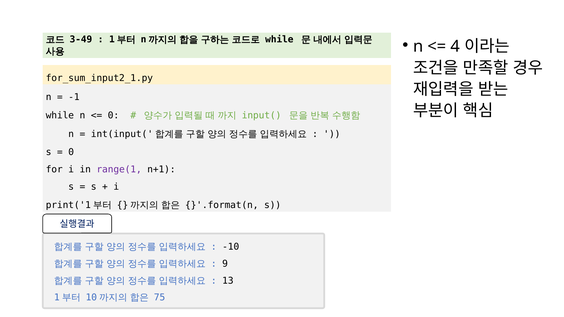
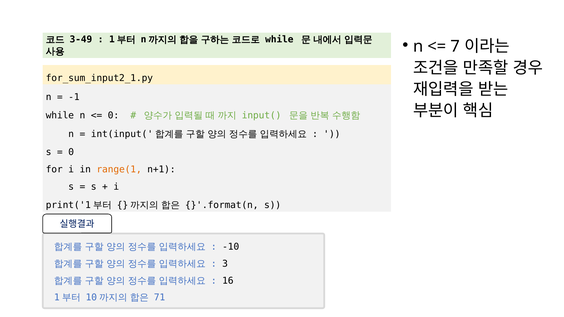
4: 4 -> 7
range(1 colour: purple -> orange
9: 9 -> 3
13: 13 -> 16
75: 75 -> 71
